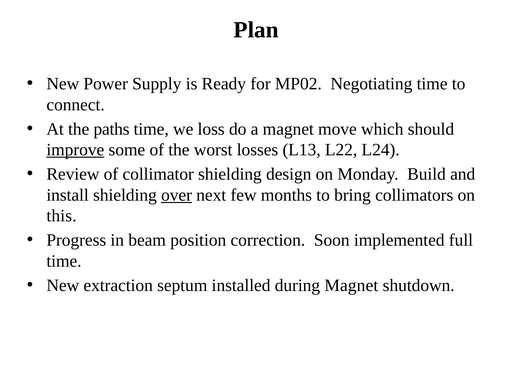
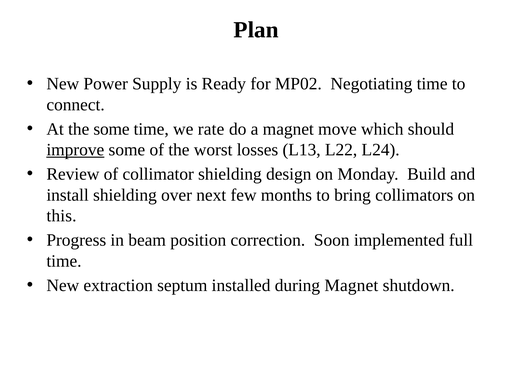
the paths: paths -> some
loss: loss -> rate
over underline: present -> none
